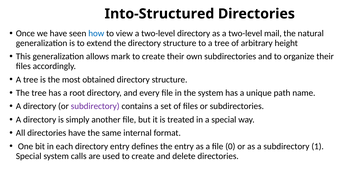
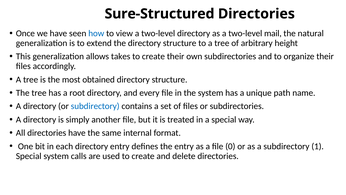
Into-Structured: Into-Structured -> Sure-Structured
mark: mark -> takes
subdirectory at (95, 106) colour: purple -> blue
